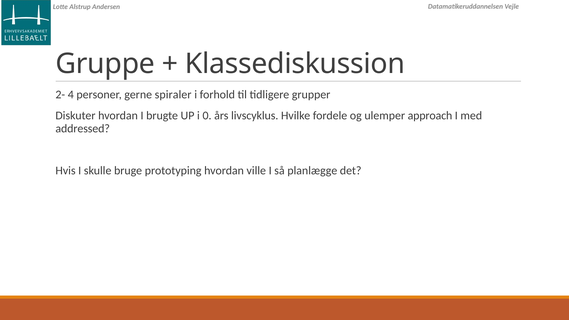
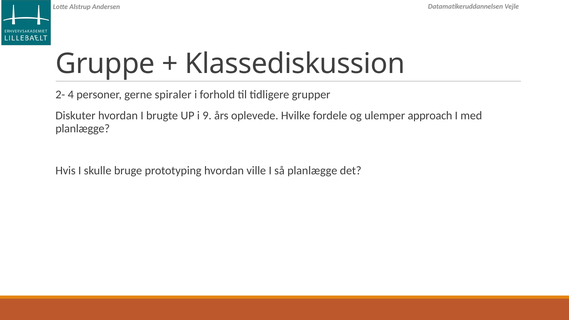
0: 0 -> 9
livscyklus: livscyklus -> oplevede
addressed at (83, 129): addressed -> planlægge
